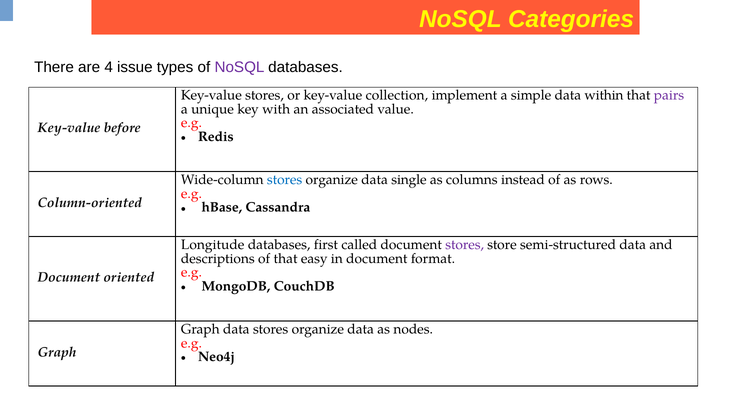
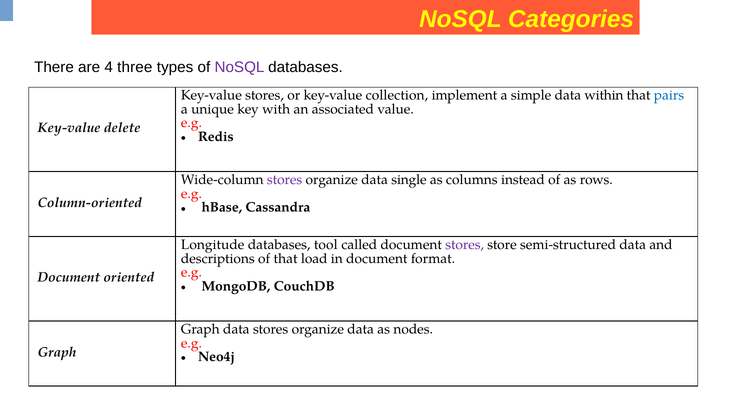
issue: issue -> three
pairs colour: purple -> blue
before: before -> delete
stores at (285, 180) colour: blue -> purple
first: first -> tool
easy: easy -> load
